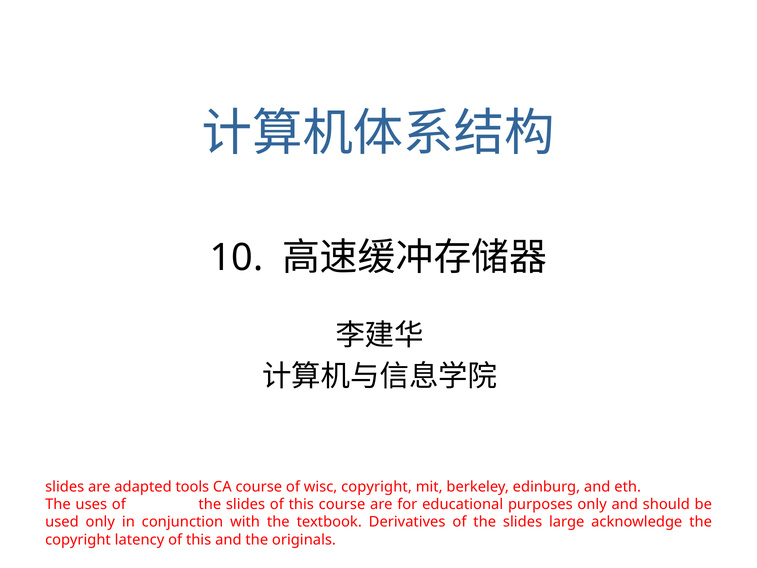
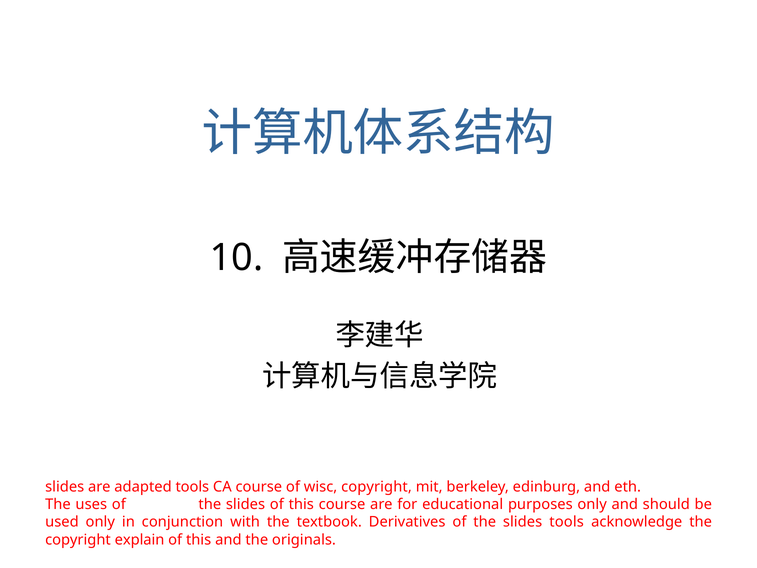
slides large: large -> tools
latency: latency -> explain
